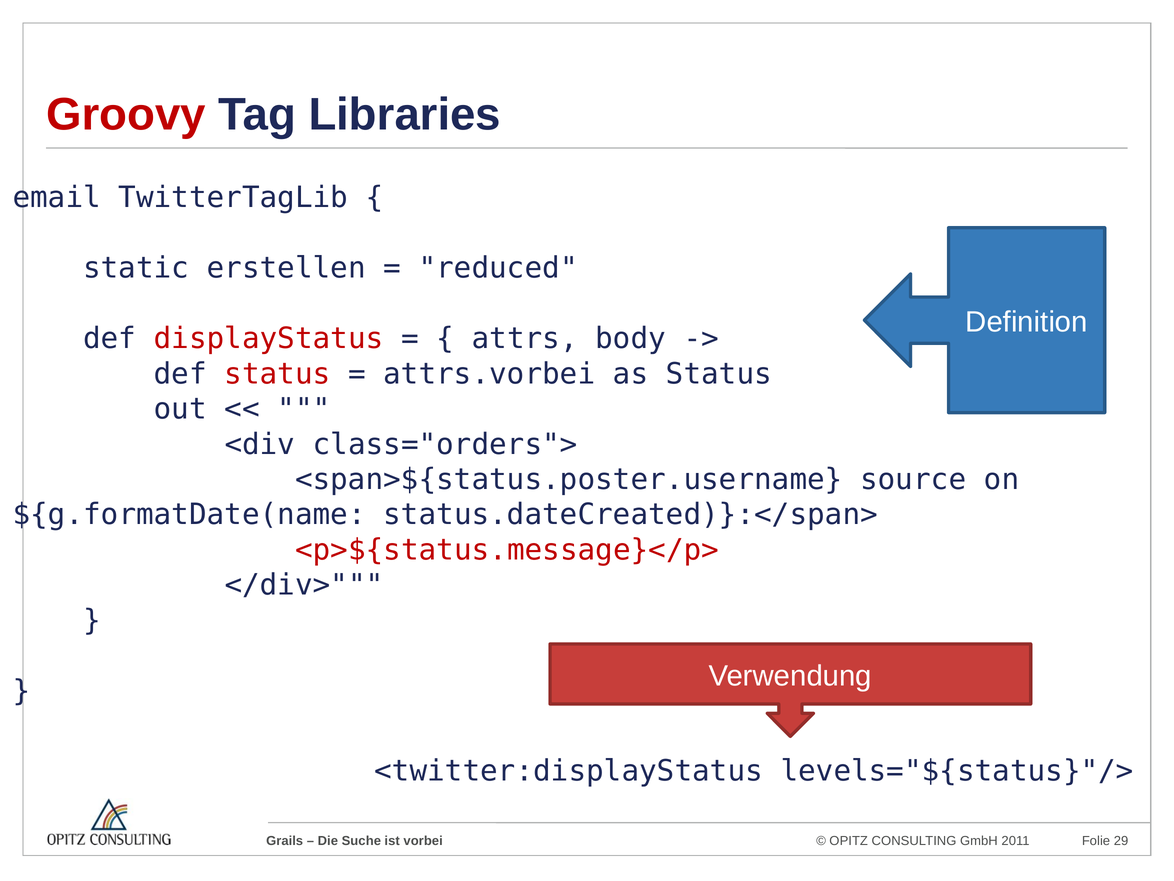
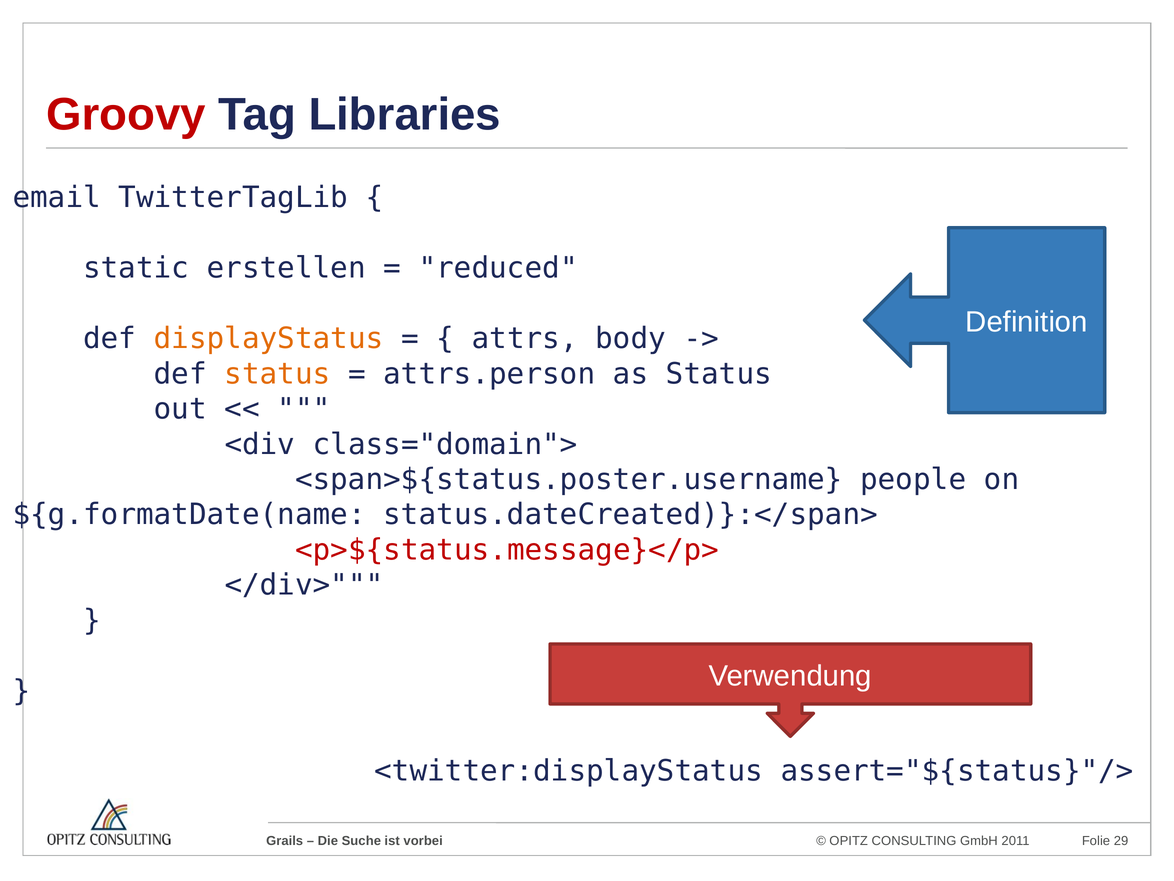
displayStatus colour: red -> orange
status at (277, 374) colour: red -> orange
attrs.vorbei: attrs.vorbei -> attrs.person
class="orders">: class="orders"> -> class="domain">
source: source -> people
levels="${status}"/>: levels="${status}"/> -> assert="${status}"/>
